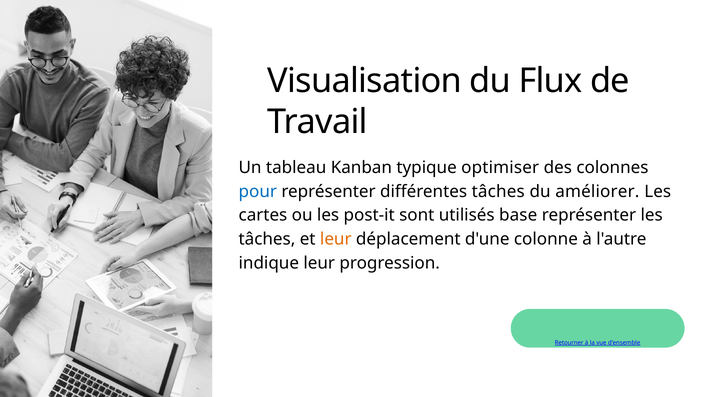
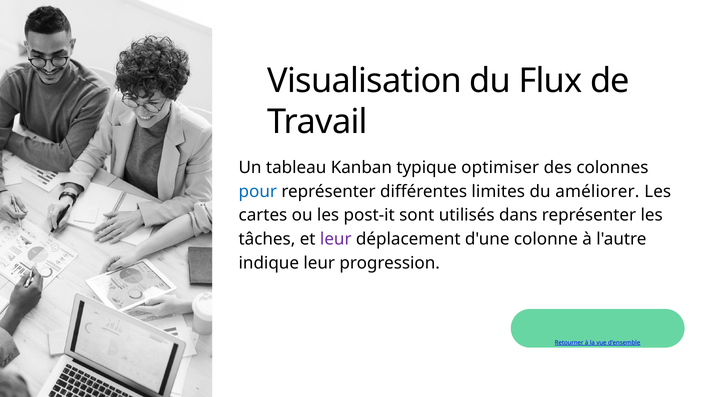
différentes tâches: tâches -> limites
base: base -> dans
leur at (336, 239) colour: orange -> purple
